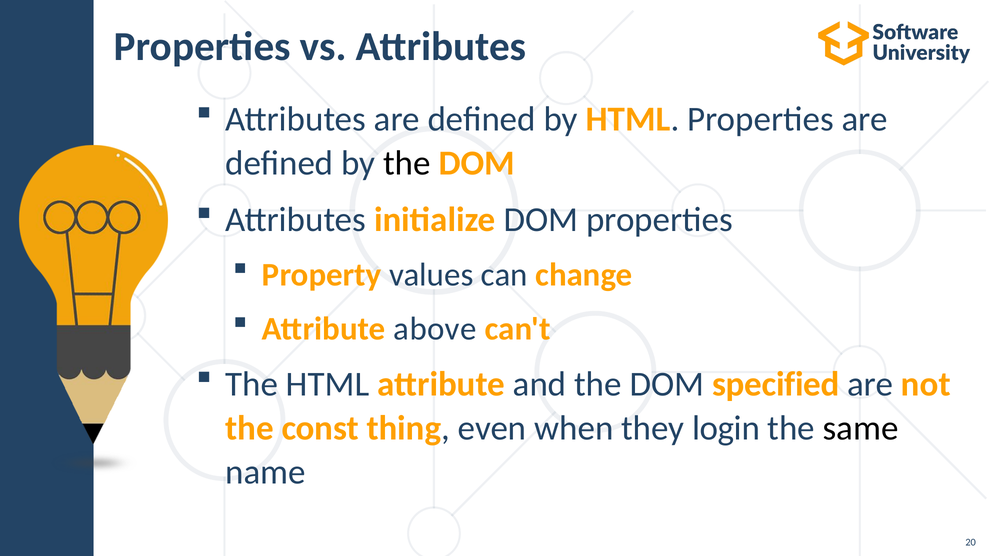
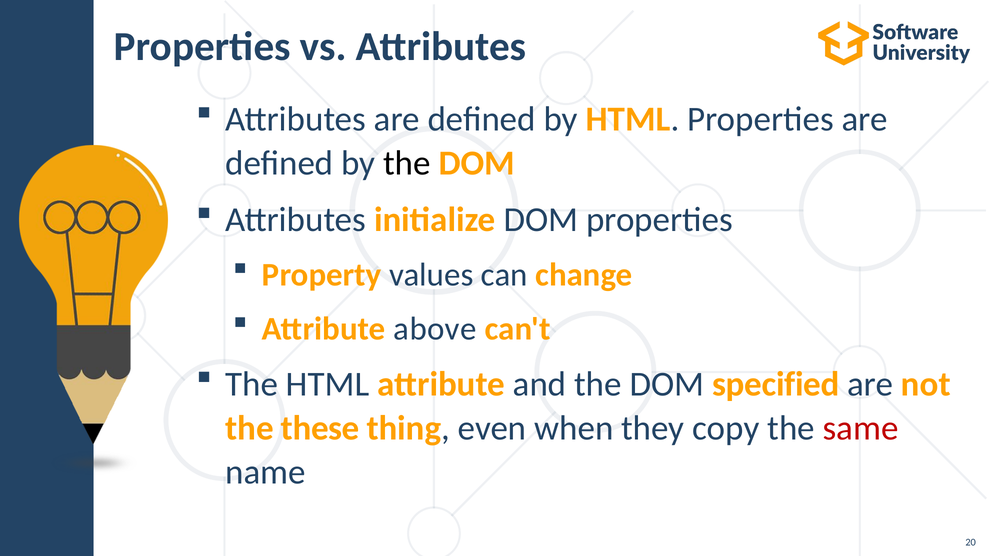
const: const -> these
login: login -> copy
same colour: black -> red
